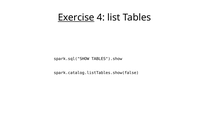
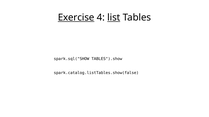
list underline: none -> present
